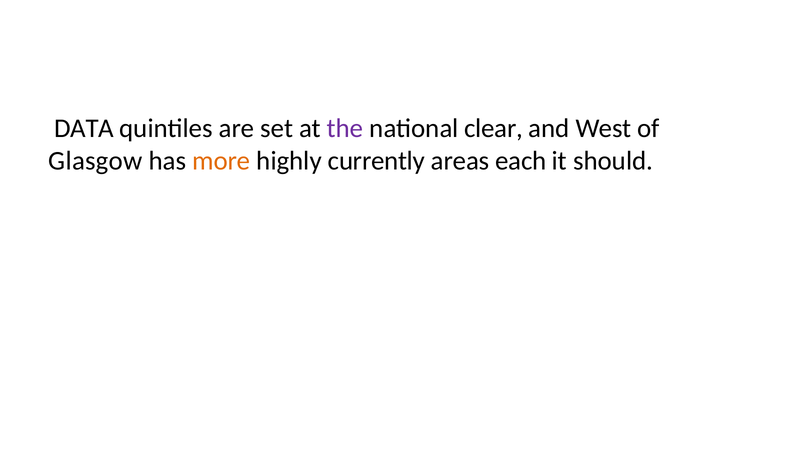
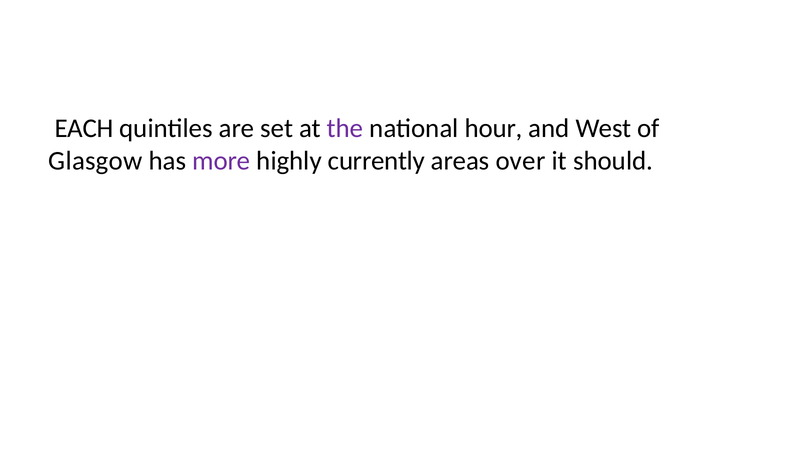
DATA: DATA -> EACH
clear: clear -> hour
more colour: orange -> purple
each: each -> over
